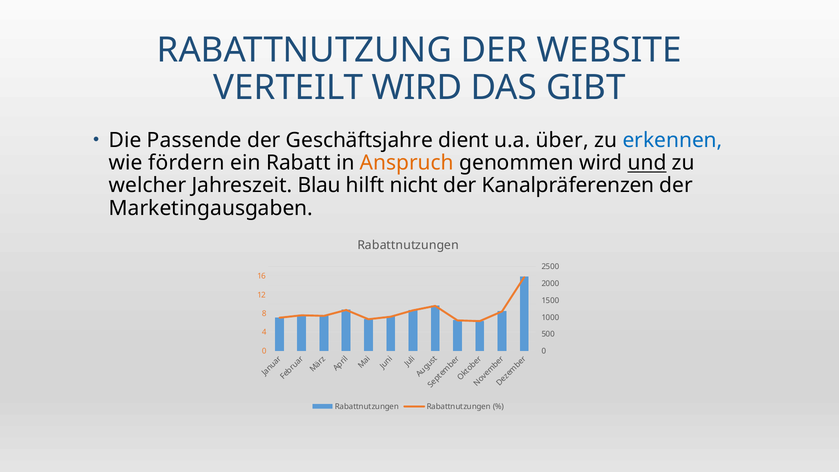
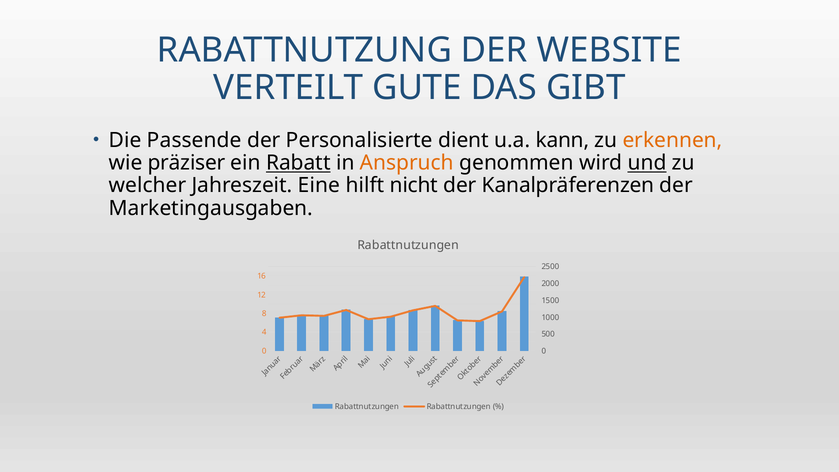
VERTEILT WIRD: WIRD -> GUTE
Geschäftsjahre: Geschäftsjahre -> Personalisierte
über: über -> kann
erkennen colour: blue -> orange
fördern: fördern -> präziser
Rabatt underline: none -> present
Blau: Blau -> Eine
